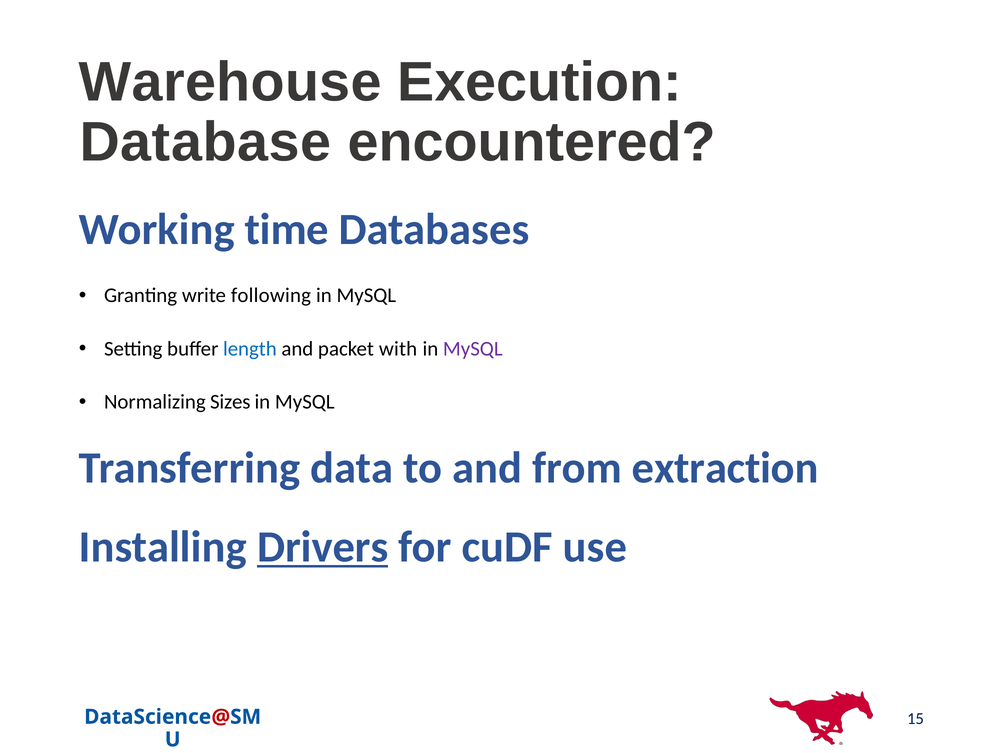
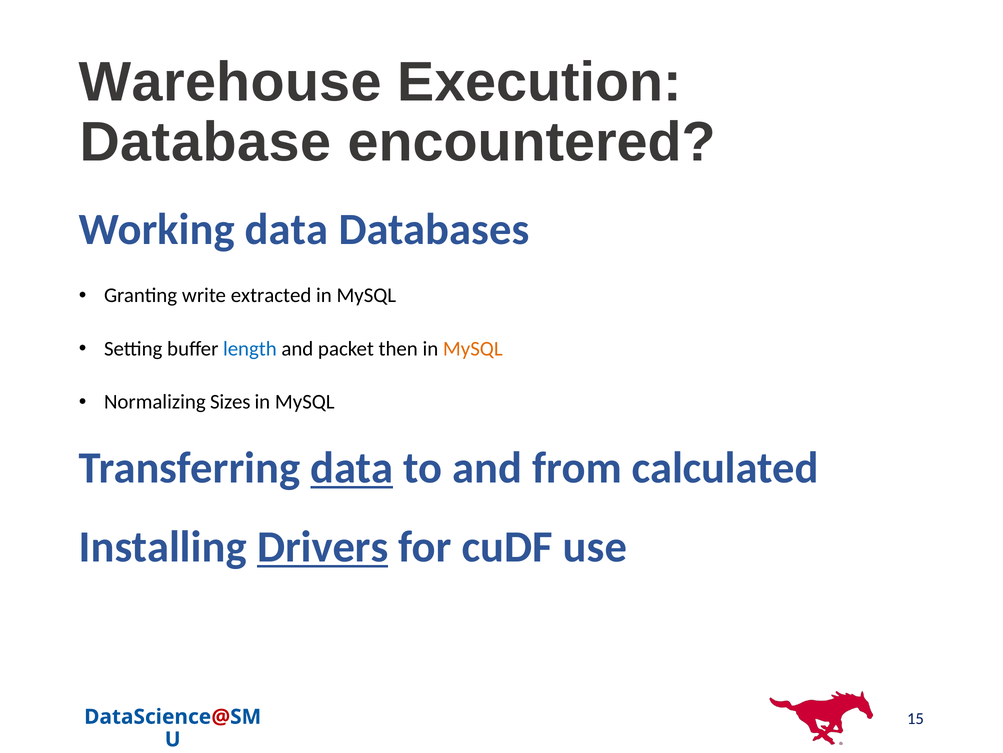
Working time: time -> data
following: following -> extracted
with: with -> then
MySQL at (473, 348) colour: purple -> orange
data at (352, 468) underline: none -> present
extraction: extraction -> calculated
